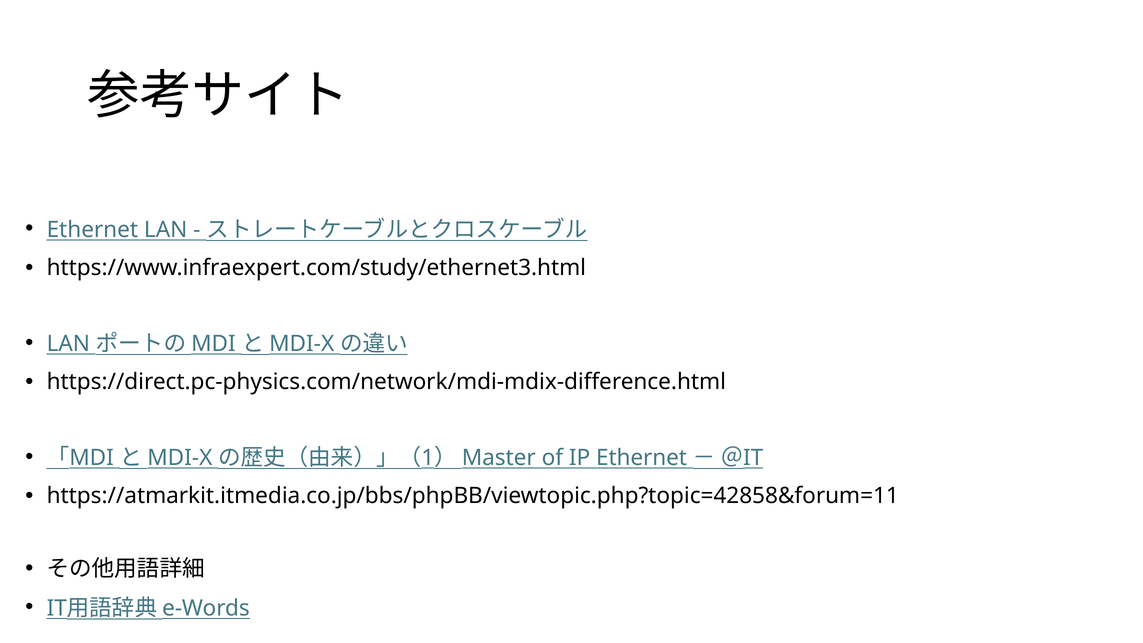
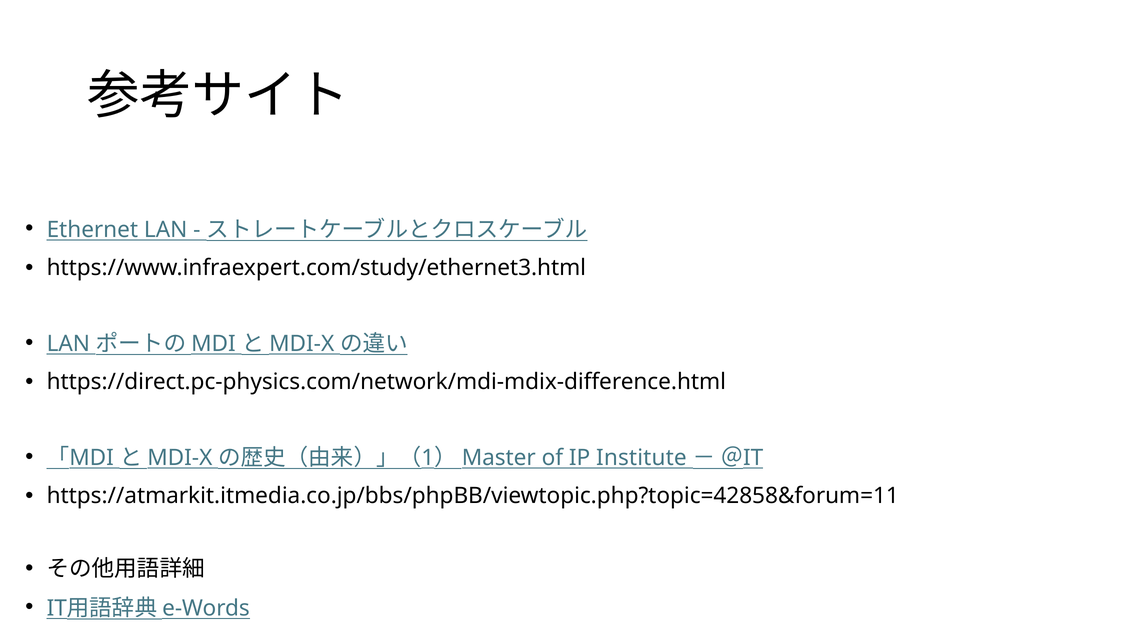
IP Ethernet: Ethernet -> Institute
